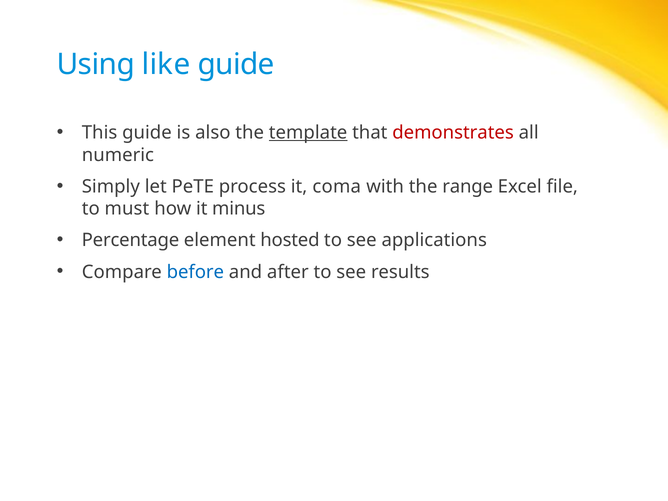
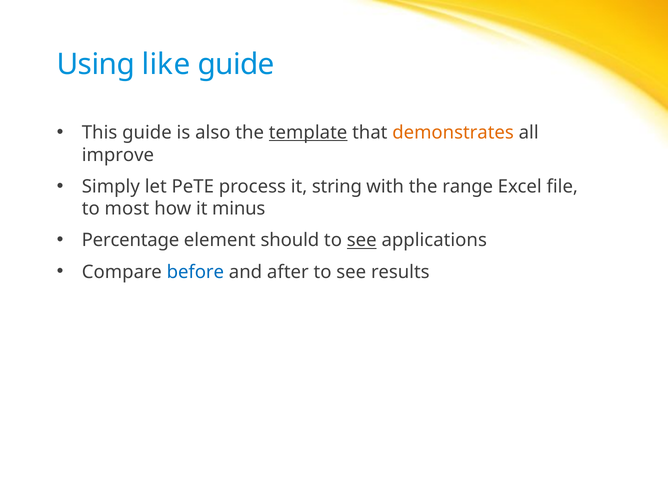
demonstrates colour: red -> orange
numeric: numeric -> improve
coma: coma -> string
must: must -> most
hosted: hosted -> should
see at (362, 240) underline: none -> present
